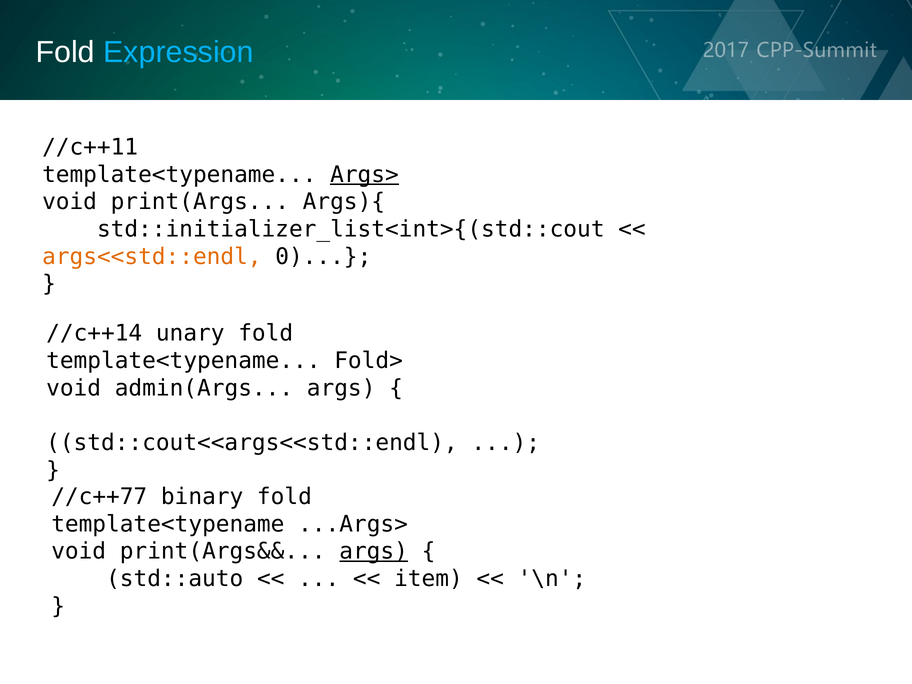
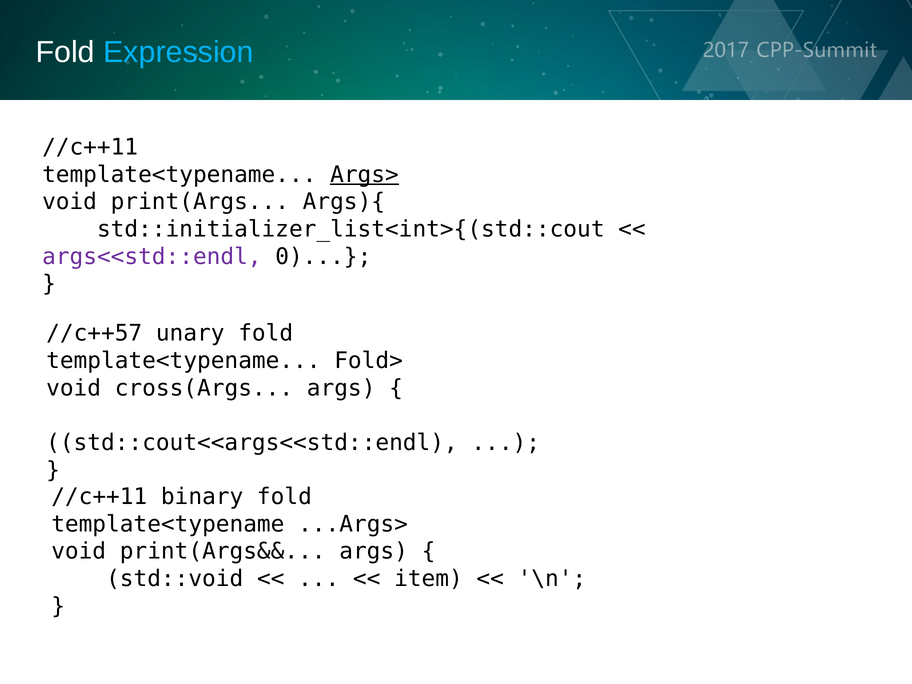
args<<std::endl colour: orange -> purple
//c++14: //c++14 -> //c++57
admin(Args: admin(Args -> cross(Args
//c++77 at (99, 497): //c++77 -> //c++11
args at (374, 551) underline: present -> none
std::auto: std::auto -> std::void
